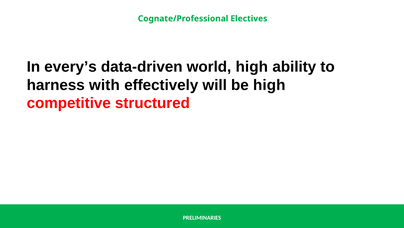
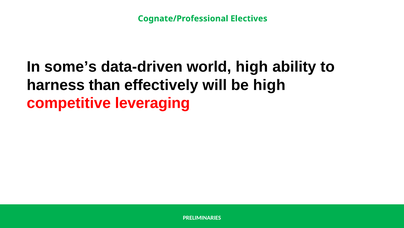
every’s: every’s -> some’s
with: with -> than
structured: structured -> leveraging
